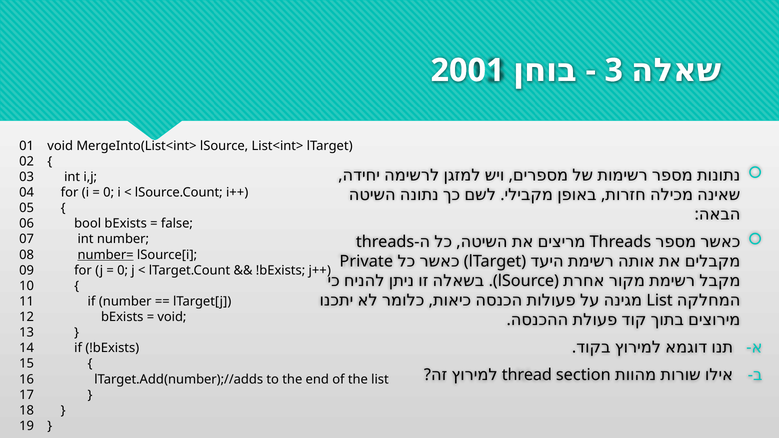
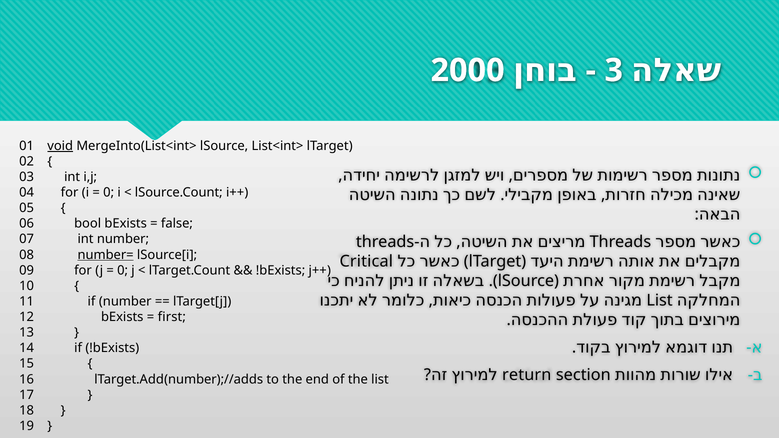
2001: 2001 -> 2000
void at (60, 146) underline: none -> present
Private: Private -> Critical
void at (172, 317): void -> first
thread: thread -> return
